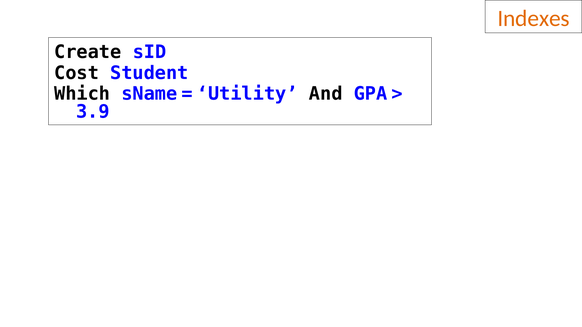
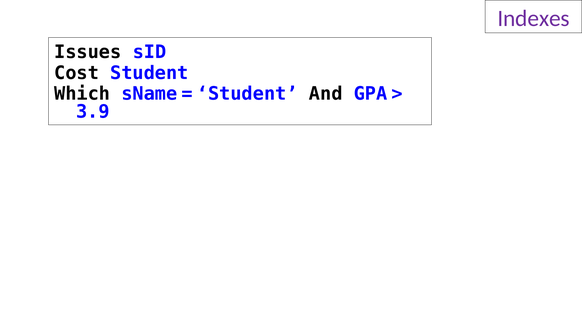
Indexes colour: orange -> purple
Create: Create -> Issues
Utility at (247, 94): Utility -> Student
